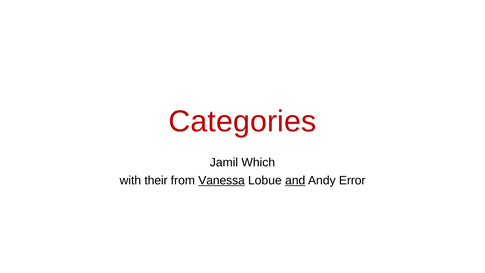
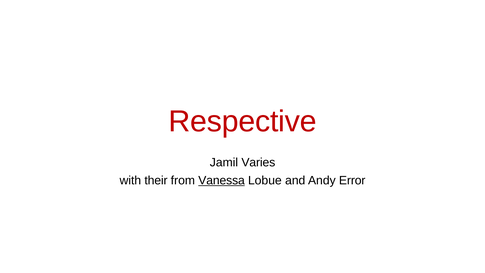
Categories: Categories -> Respective
Which: Which -> Varies
and underline: present -> none
